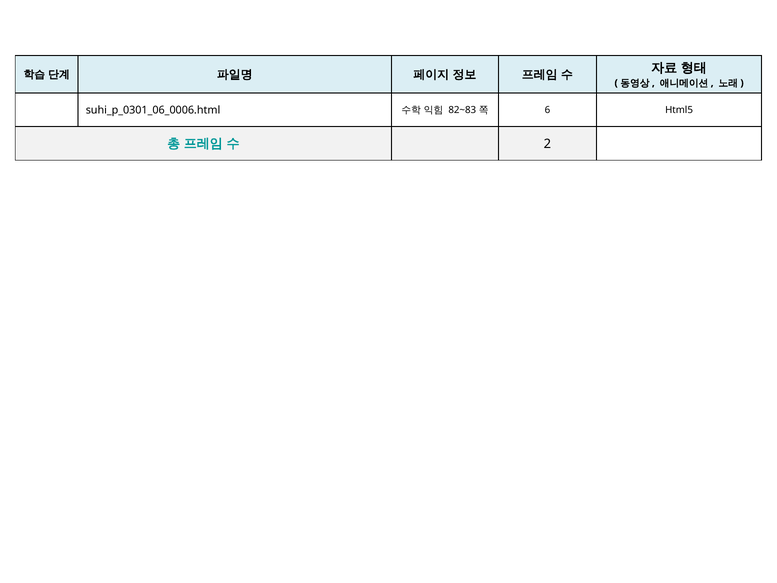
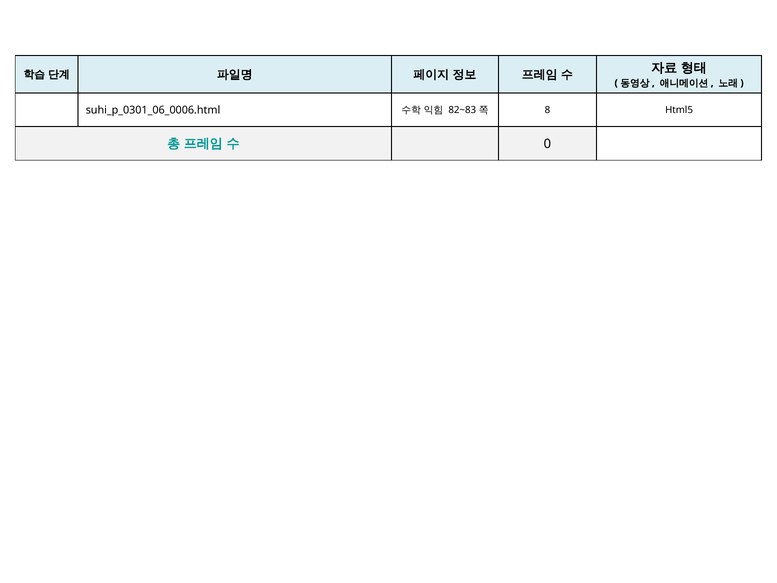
6: 6 -> 8
2: 2 -> 0
